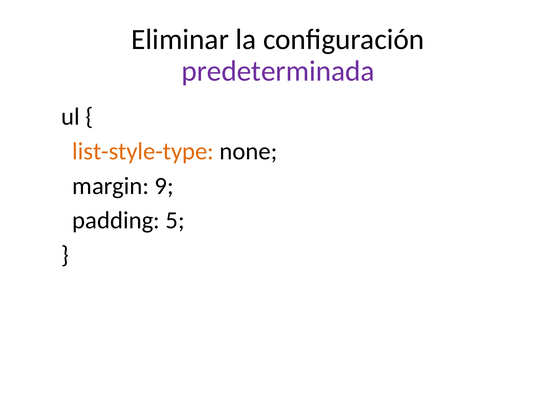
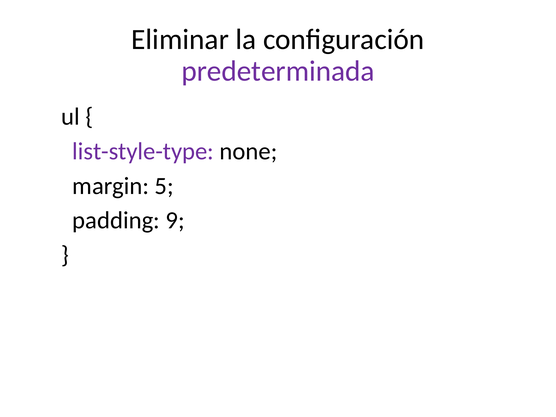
list-style-type colour: orange -> purple
9: 9 -> 5
5: 5 -> 9
